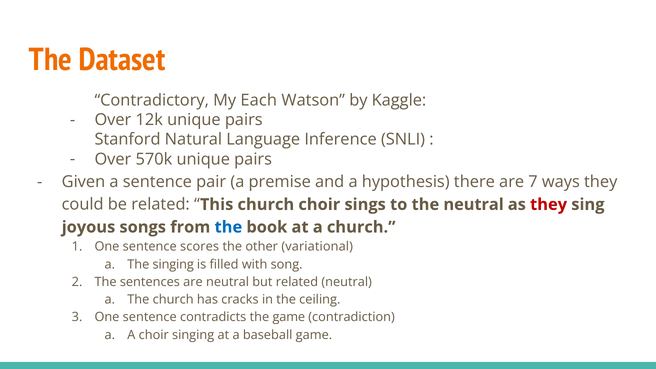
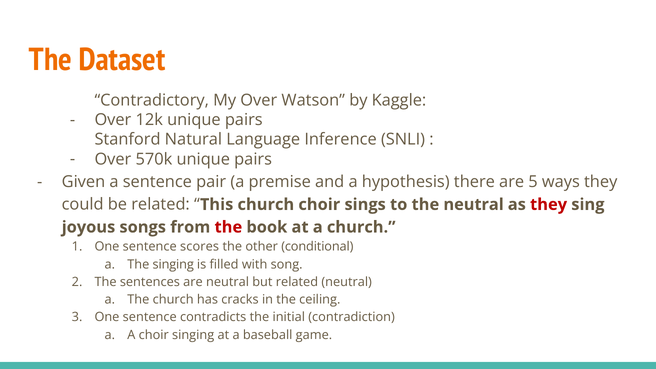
My Each: Each -> Over
7: 7 -> 5
the at (228, 227) colour: blue -> red
variational: variational -> conditional
the game: game -> initial
